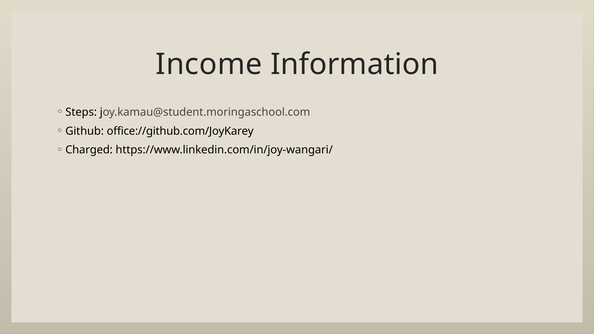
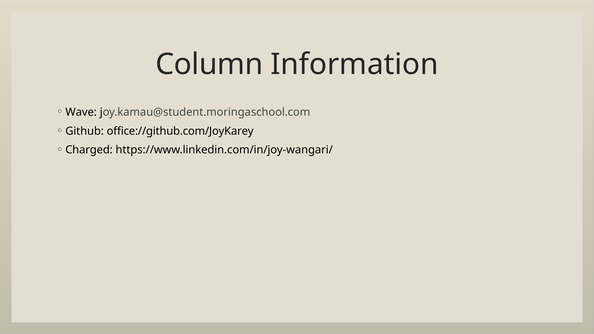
Income: Income -> Column
Steps: Steps -> Wave
